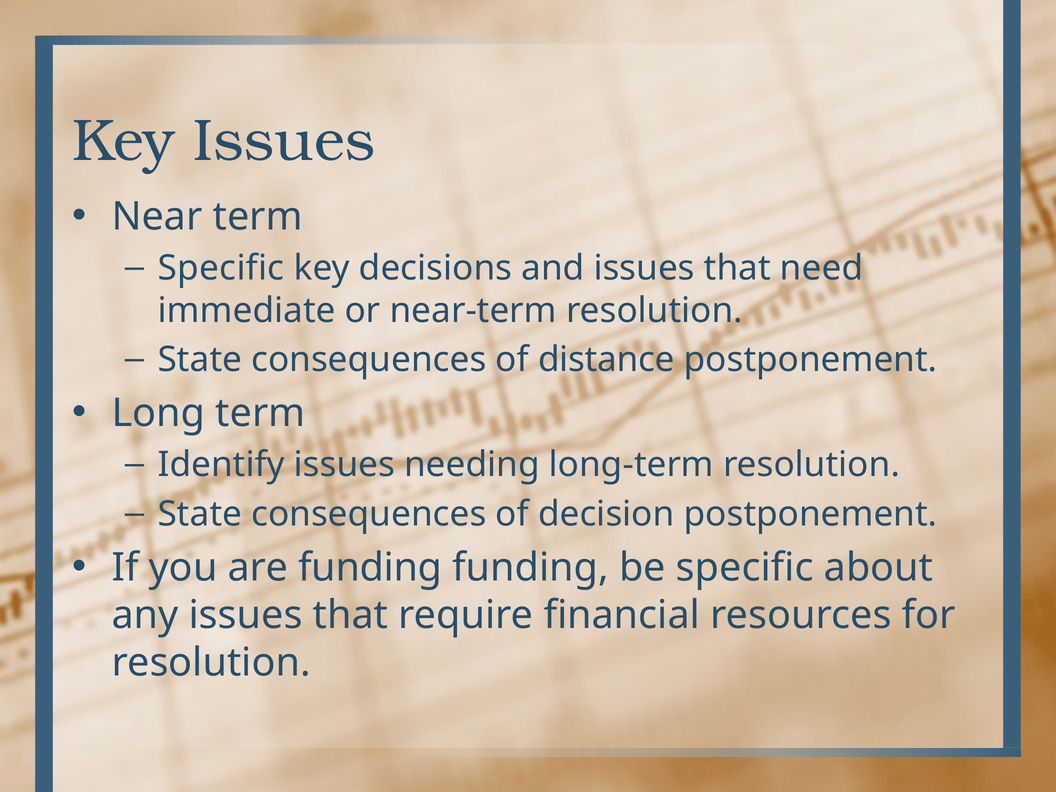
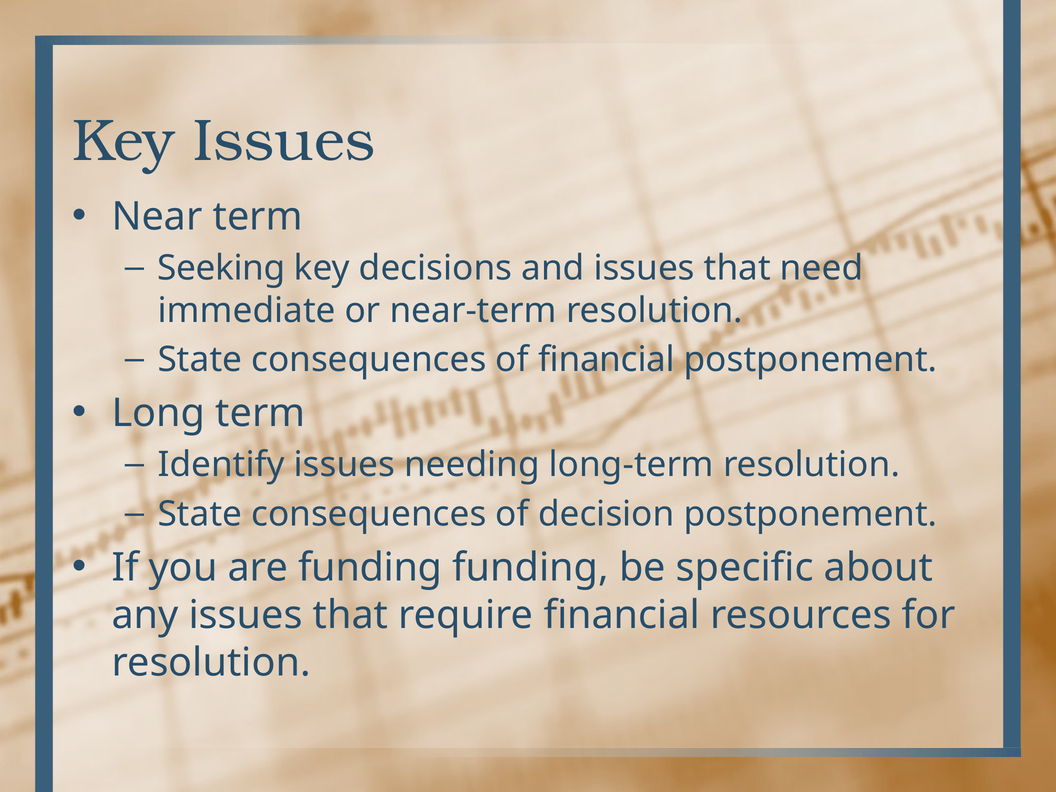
Specific at (221, 268): Specific -> Seeking
of distance: distance -> financial
